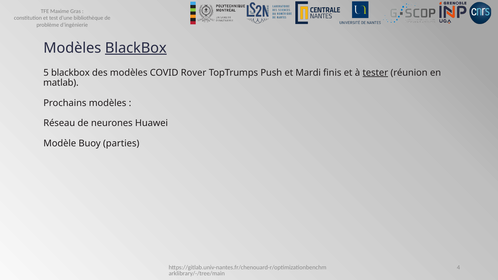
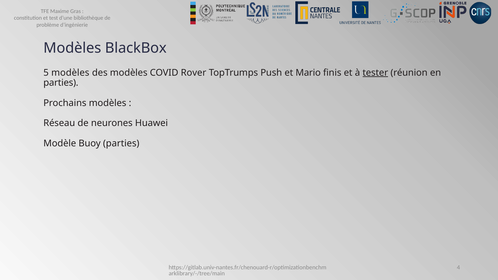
BlackBox at (136, 48) underline: present -> none
5 blackbox: blackbox -> modèles
Mardi: Mardi -> Mario
matlab at (61, 83): matlab -> parties
